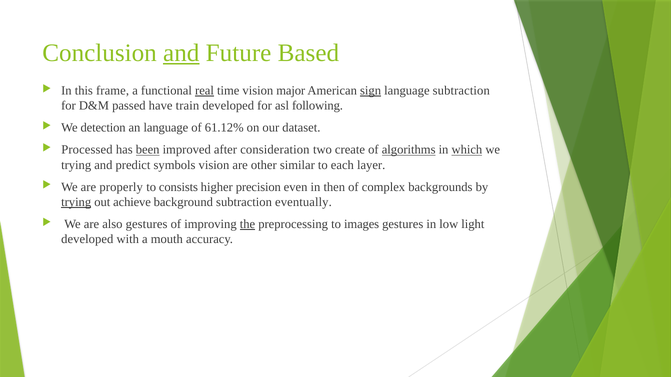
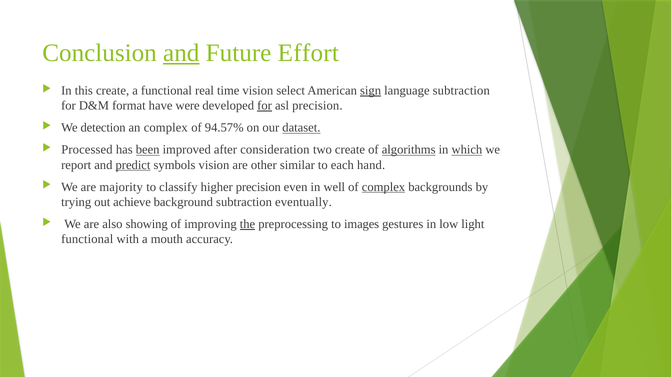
Based: Based -> Effort
this frame: frame -> create
real underline: present -> none
major: major -> select
passed: passed -> format
train: train -> were
for at (265, 106) underline: none -> present
asl following: following -> precision
an language: language -> complex
61.12%: 61.12% -> 94.57%
dataset underline: none -> present
trying at (76, 165): trying -> report
predict underline: none -> present
layer: layer -> hand
properly: properly -> majority
consists: consists -> classify
then: then -> well
complex at (383, 187) underline: none -> present
trying at (76, 202) underline: present -> none
also gestures: gestures -> showing
developed at (87, 239): developed -> functional
